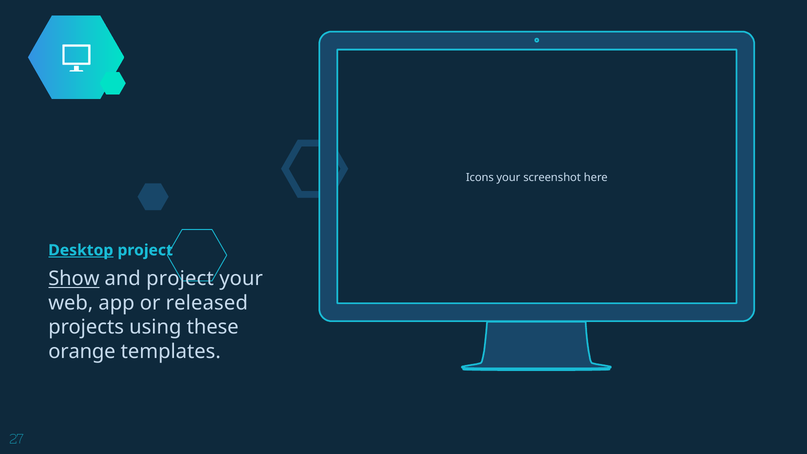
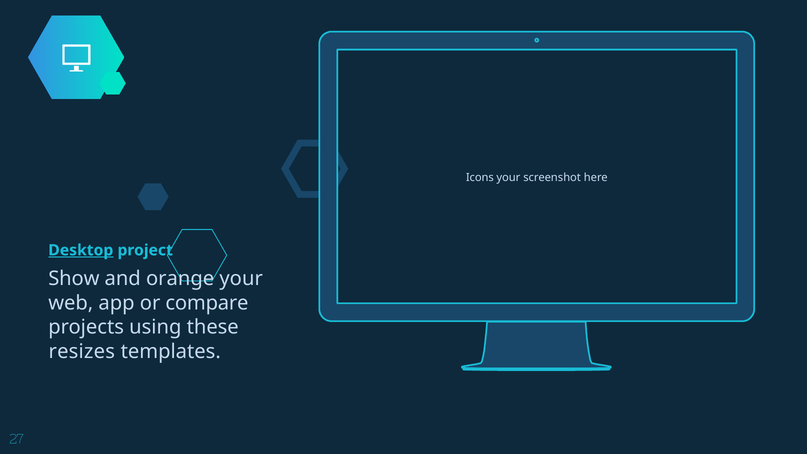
Show underline: present -> none
and project: project -> orange
released: released -> compare
orange: orange -> resizes
